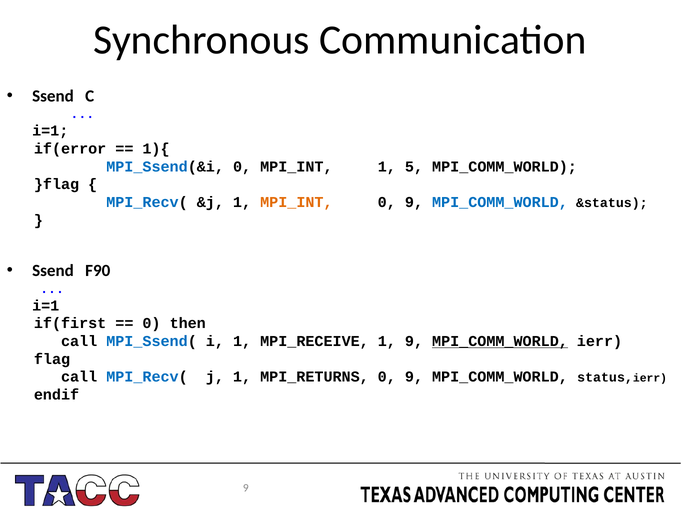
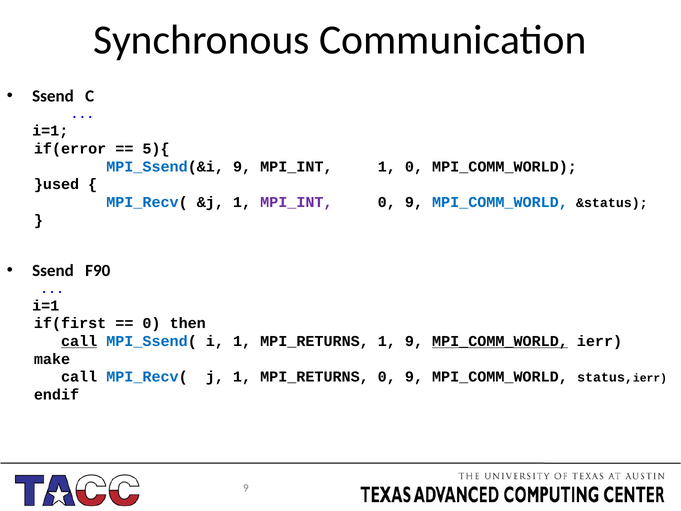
1){: 1){ -> 5){
MPI_Ssend(&i 0: 0 -> 9
1 5: 5 -> 0
}flag: }flag -> }used
MPI_INT at (296, 202) colour: orange -> purple
call at (79, 341) underline: none -> present
i 1 MPI_RECEIVE: MPI_RECEIVE -> MPI_RETURNS
flag: flag -> make
